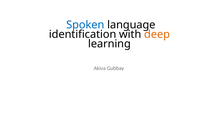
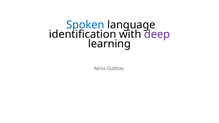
deep colour: orange -> purple
